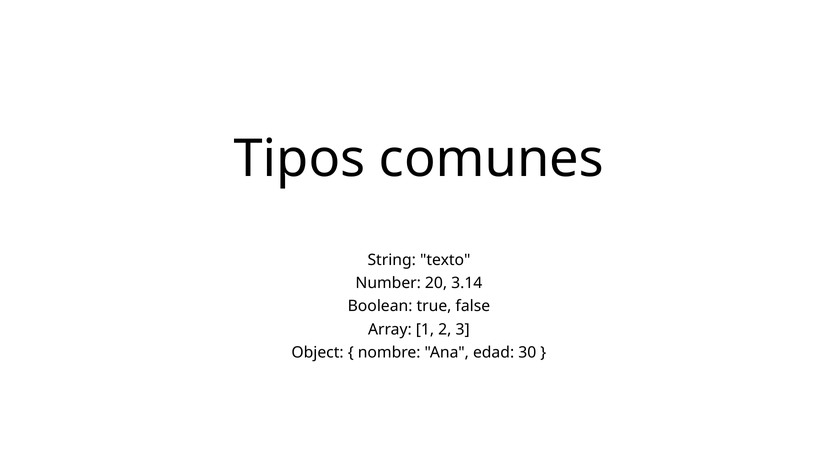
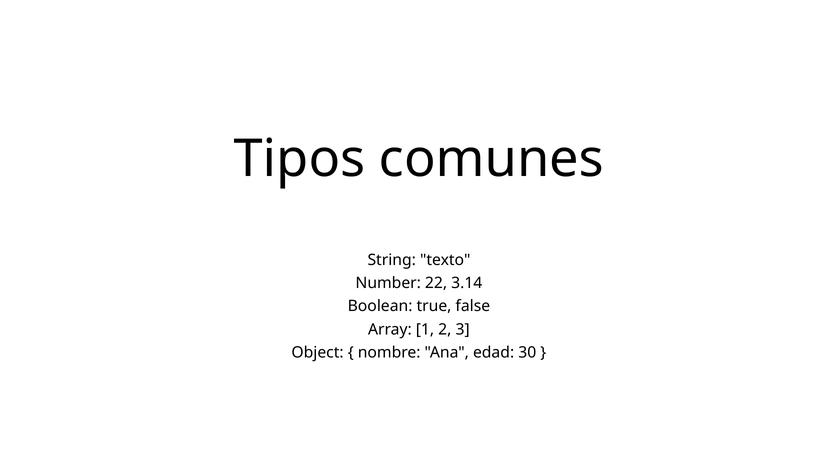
20: 20 -> 22
